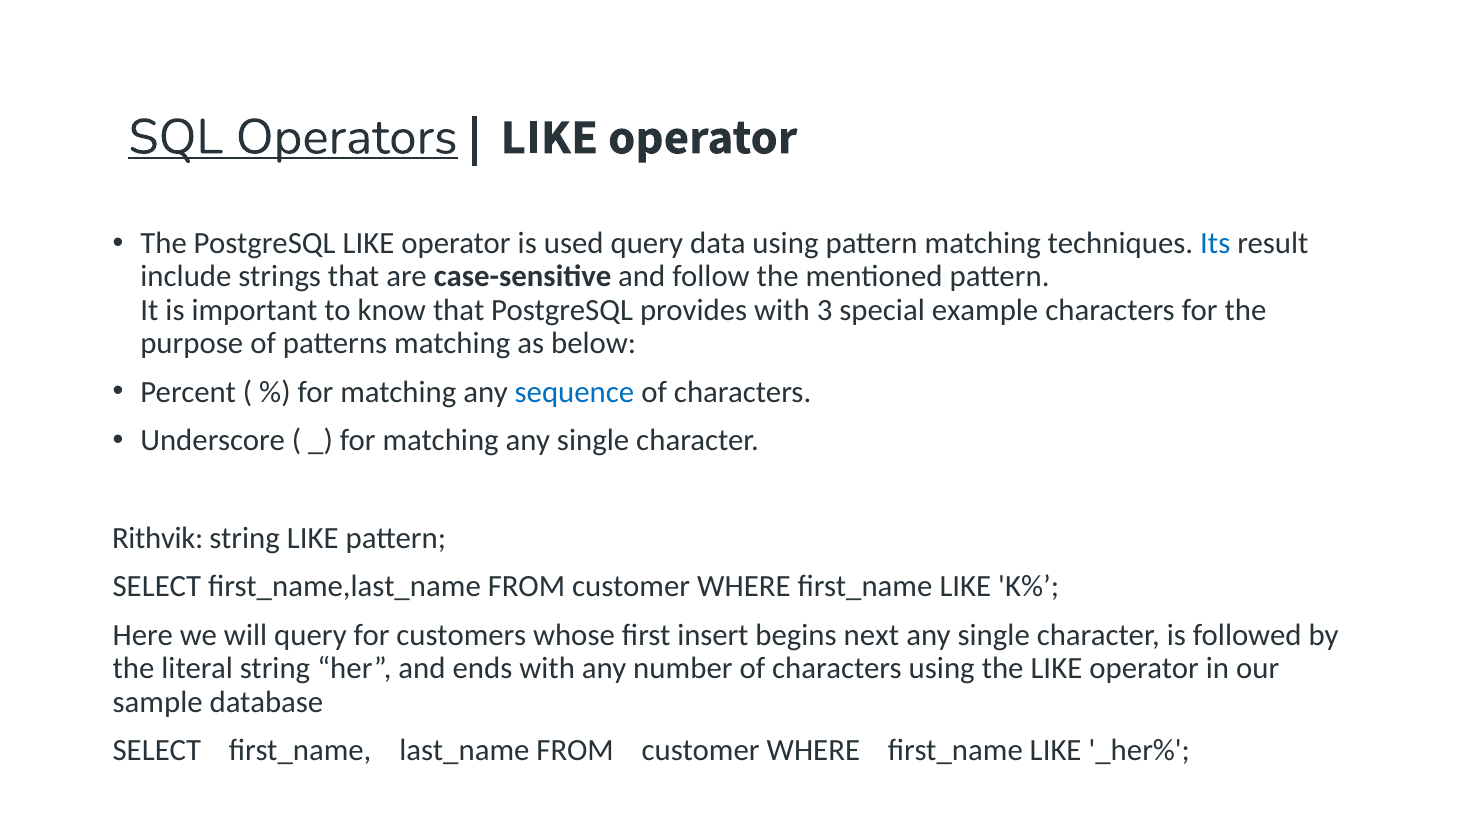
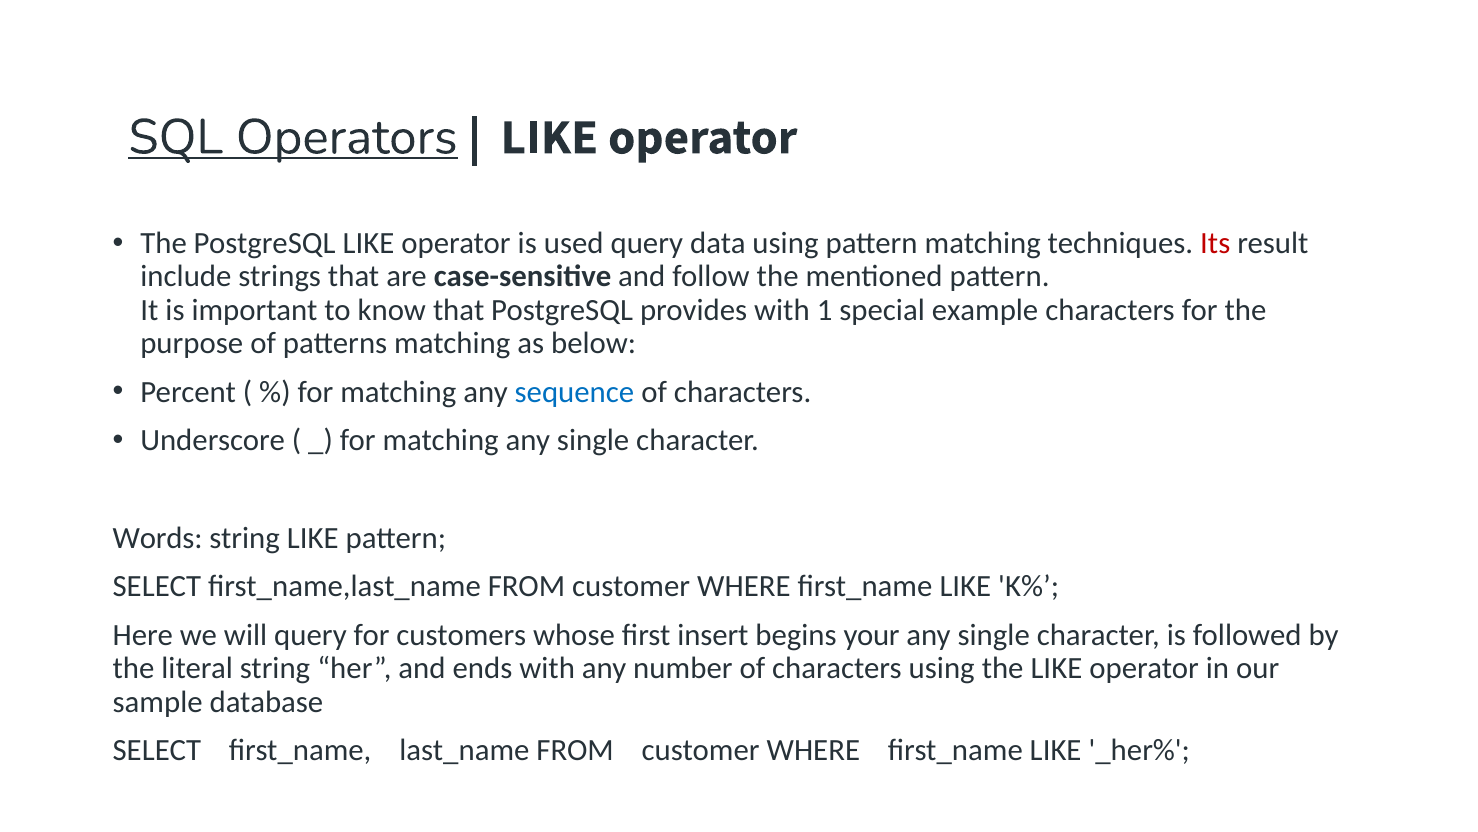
Its colour: blue -> red
3: 3 -> 1
Rithvik: Rithvik -> Words
next: next -> your
